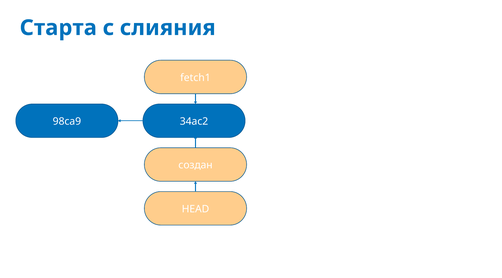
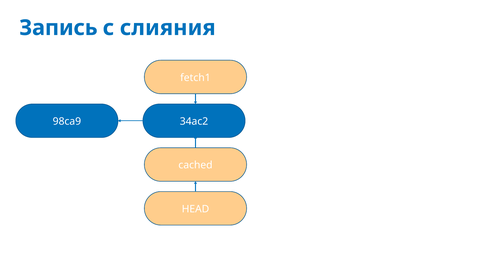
Старта: Старта -> Запись
создан: создан -> cached
